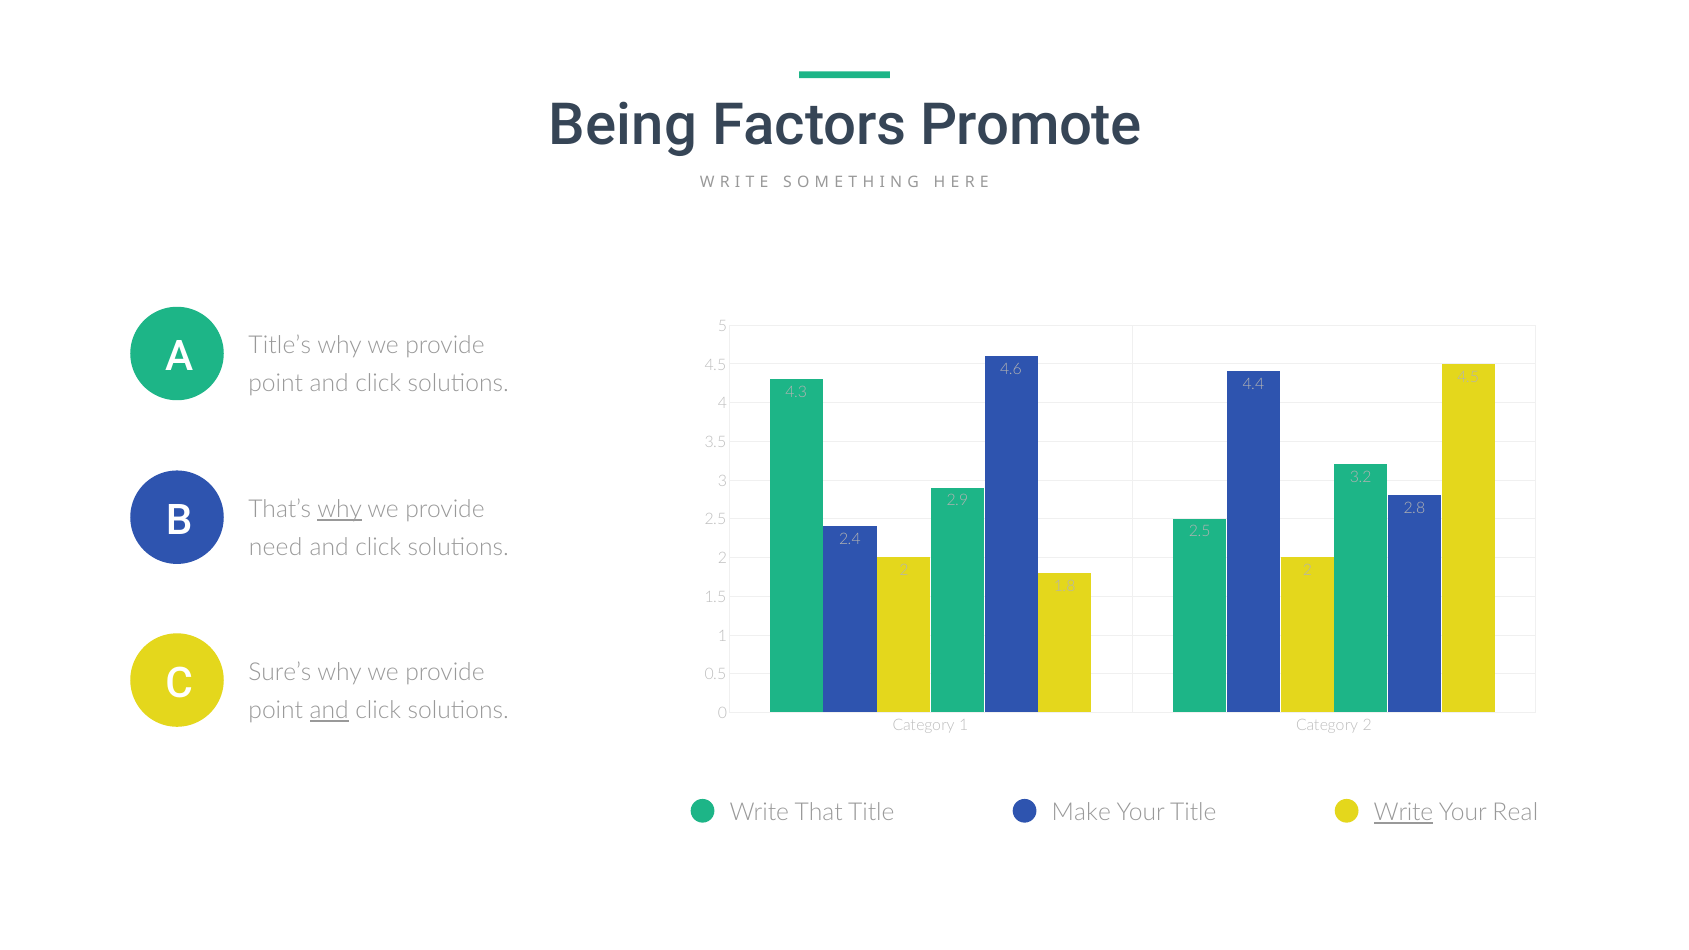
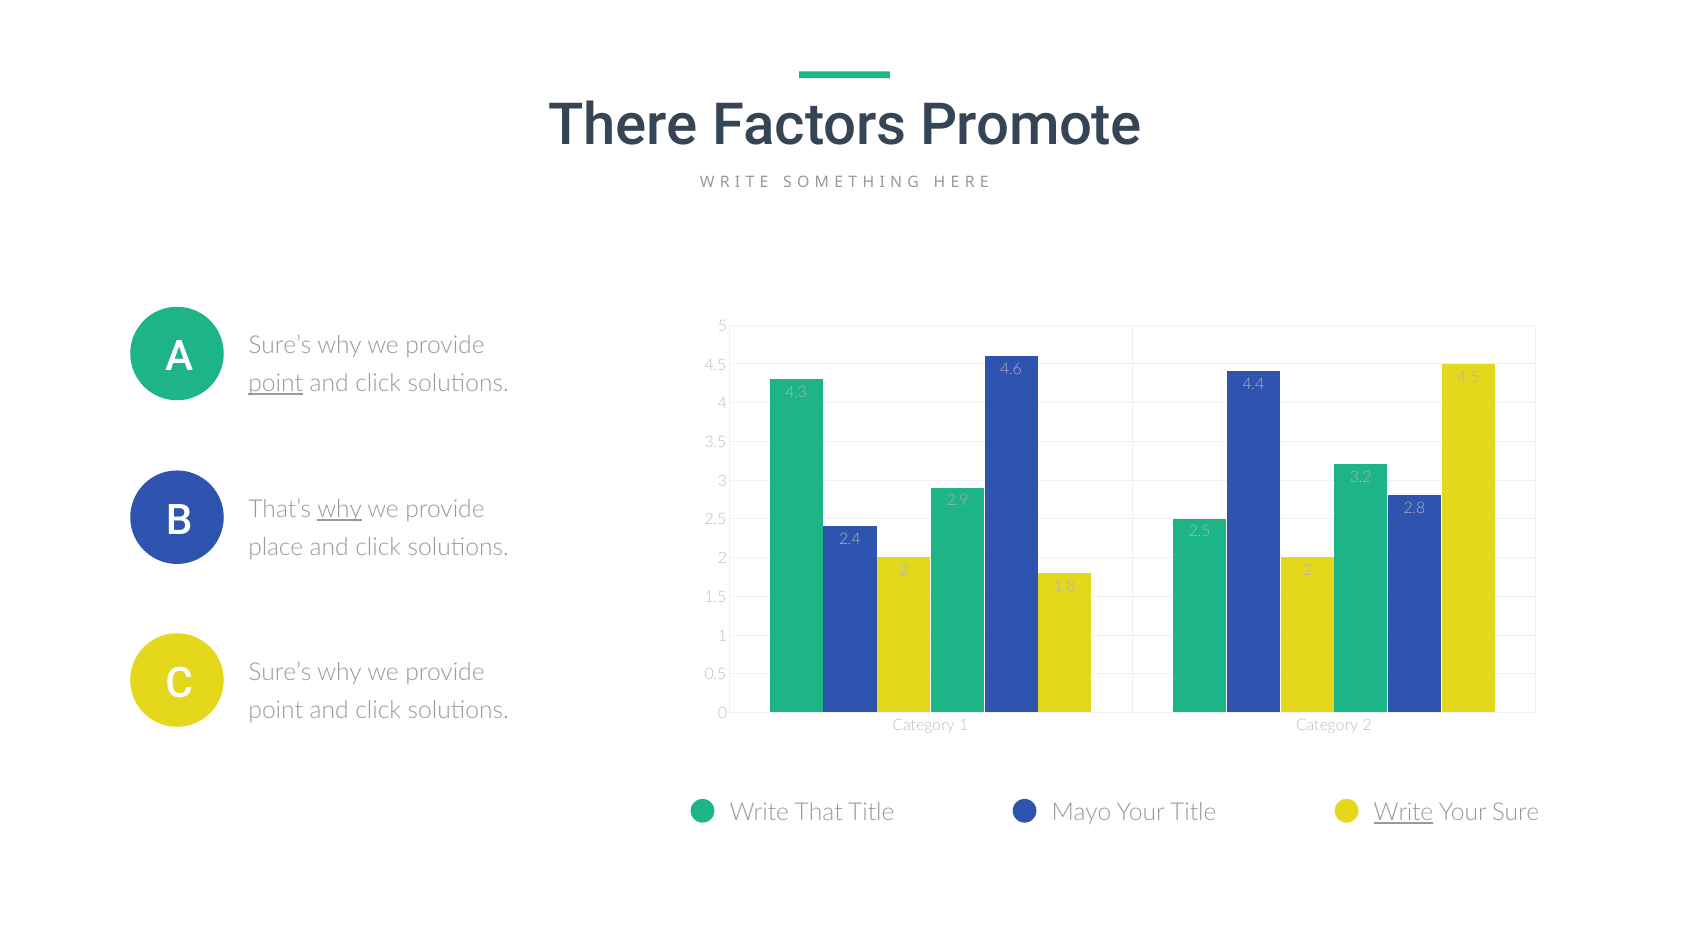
Being: Being -> There
A Title’s: Title’s -> Sure’s
point at (276, 384) underline: none -> present
need: need -> place
and at (329, 710) underline: present -> none
Make: Make -> Mayo
Real: Real -> Sure
